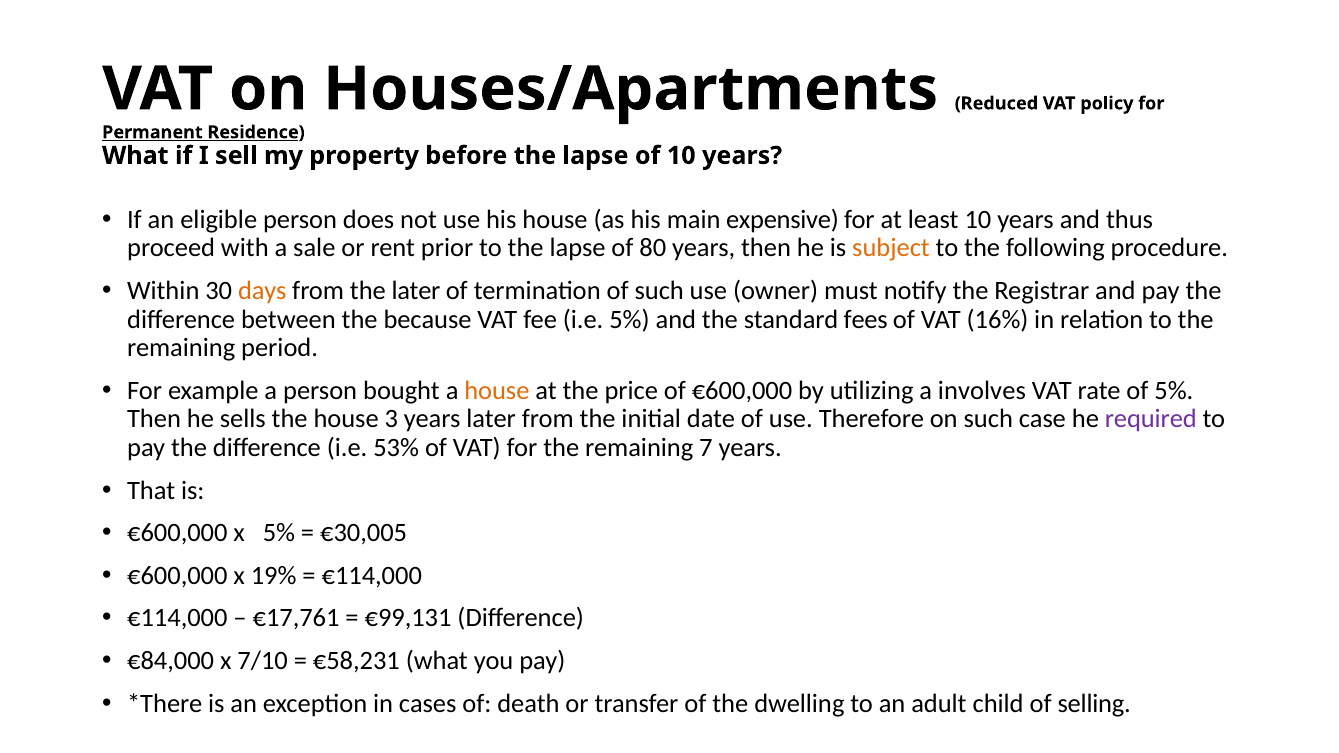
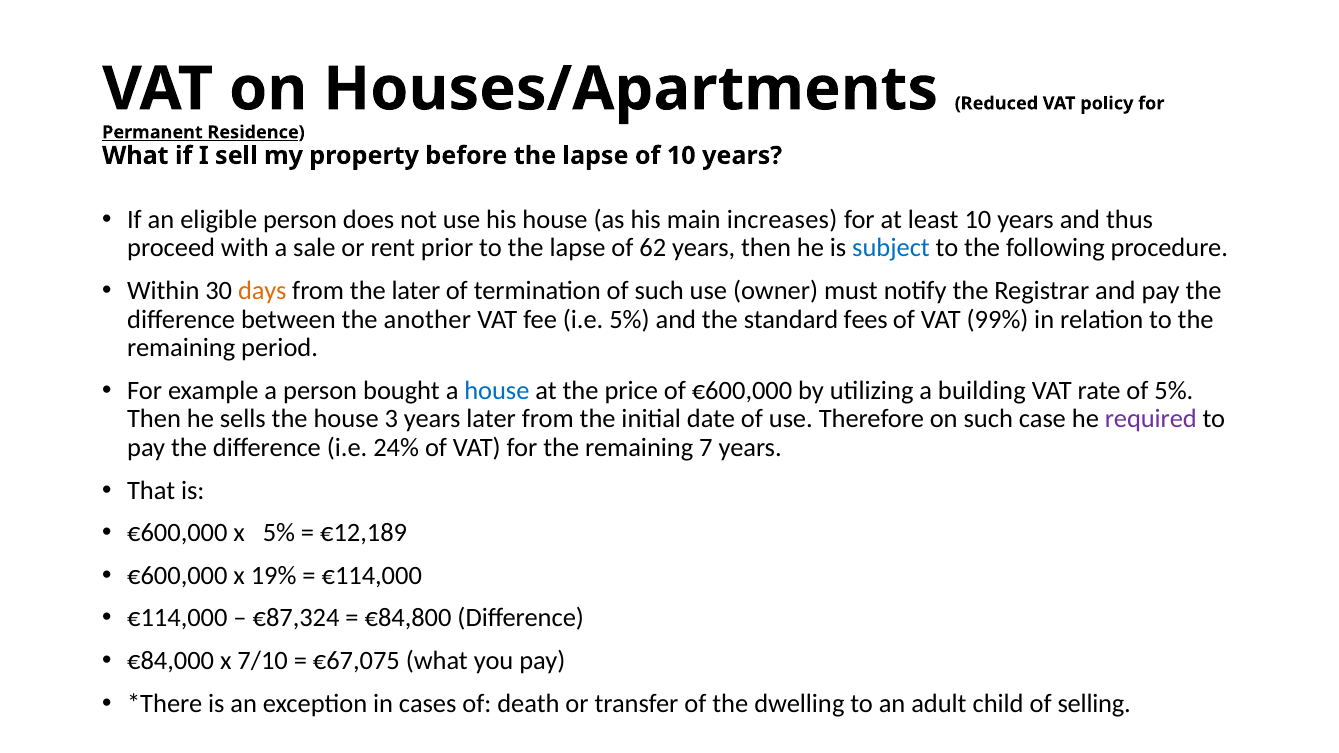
expensive: expensive -> increases
80: 80 -> 62
subject colour: orange -> blue
because: because -> another
16%: 16% -> 99%
house at (497, 391) colour: orange -> blue
involves: involves -> building
53%: 53% -> 24%
€30,005: €30,005 -> €12,189
€17,761: €17,761 -> €87,324
€99,131: €99,131 -> €84,800
€58,231: €58,231 -> €67,075
